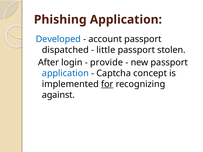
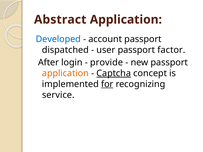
Phishing: Phishing -> Abstract
little: little -> user
stolen: stolen -> factor
application at (65, 73) colour: blue -> orange
Captcha underline: none -> present
against: against -> service
